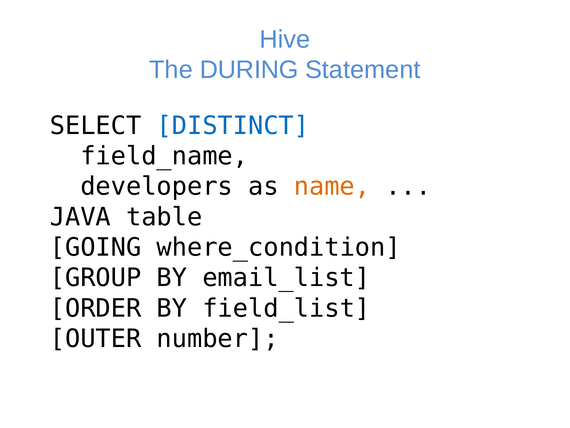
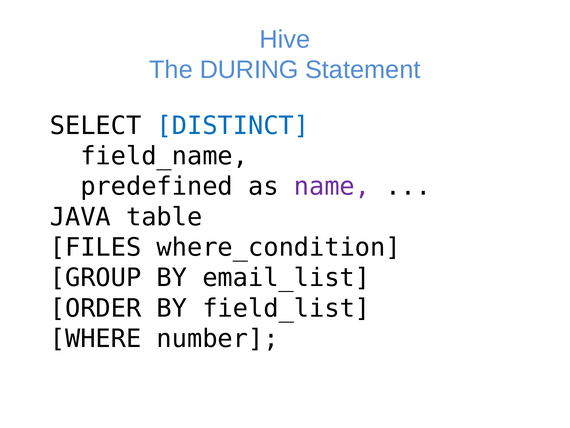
developers: developers -> predefined
name colour: orange -> purple
GOING: GOING -> FILES
OUTER: OUTER -> WHERE
